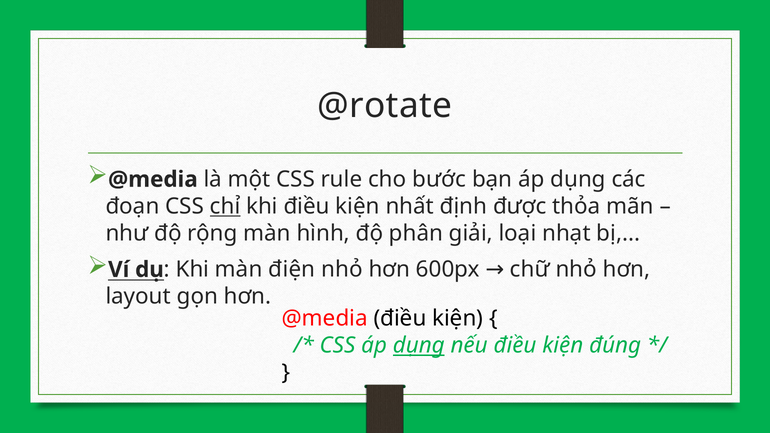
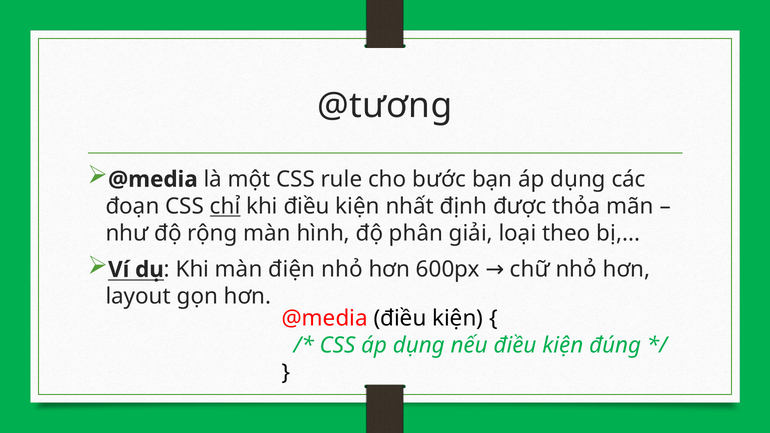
@rotate: @rotate -> @tương
nhạt: nhạt -> theo
dụng underline: present -> none
